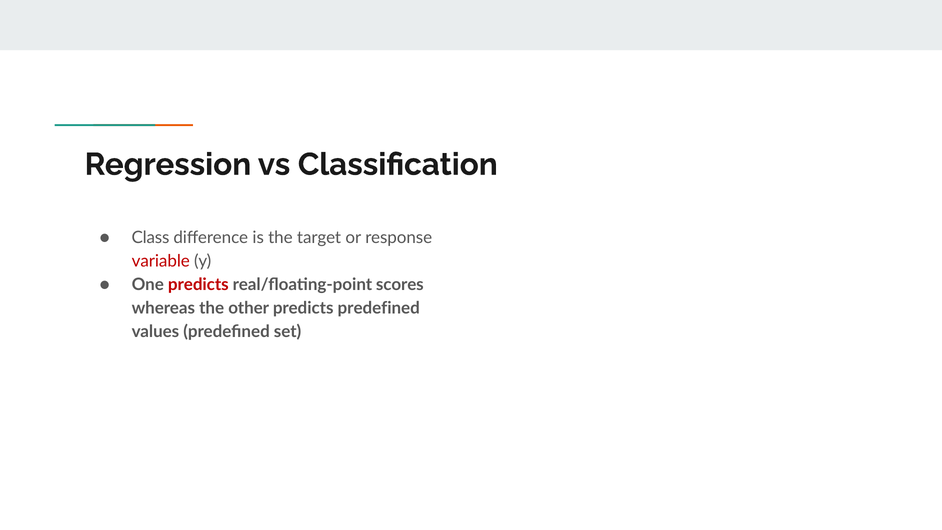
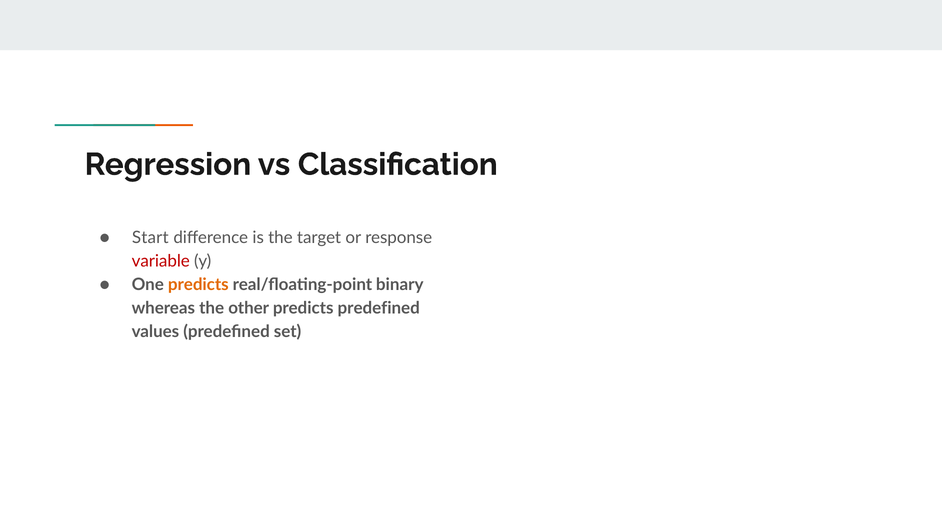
Class: Class -> Start
predicts at (198, 285) colour: red -> orange
scores: scores -> binary
